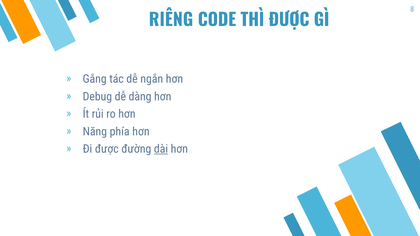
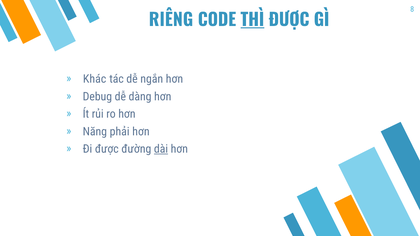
THÌ underline: none -> present
Gắng: Gắng -> Khác
phía: phía -> phải
